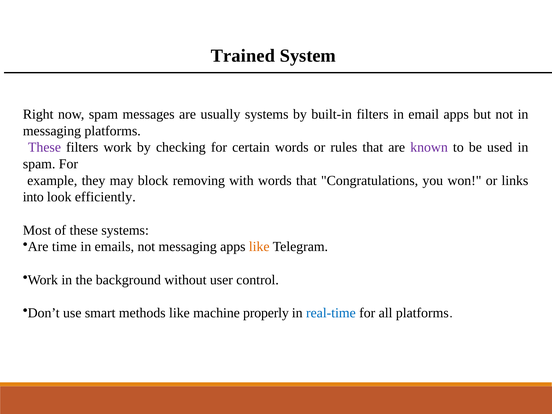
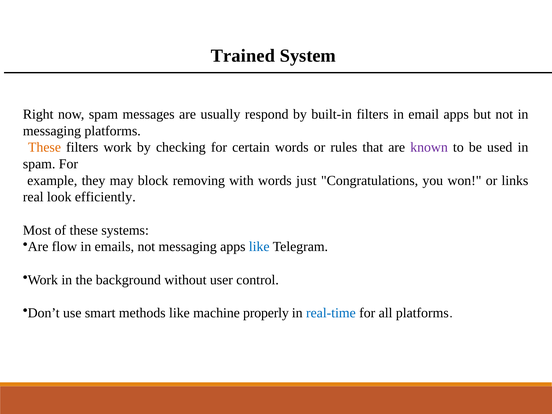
usually systems: systems -> respond
These at (45, 147) colour: purple -> orange
words that: that -> just
into: into -> real
time: time -> flow
like at (259, 247) colour: orange -> blue
